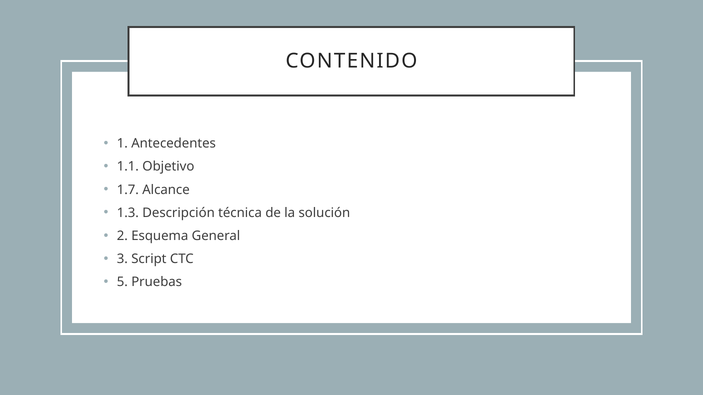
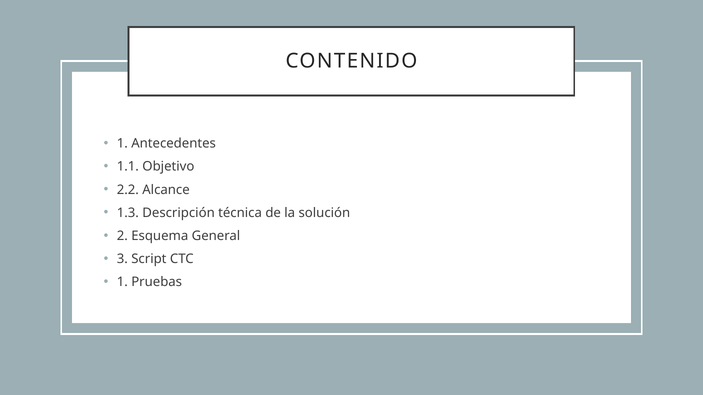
1.7: 1.7 -> 2.2
5 at (122, 282): 5 -> 1
